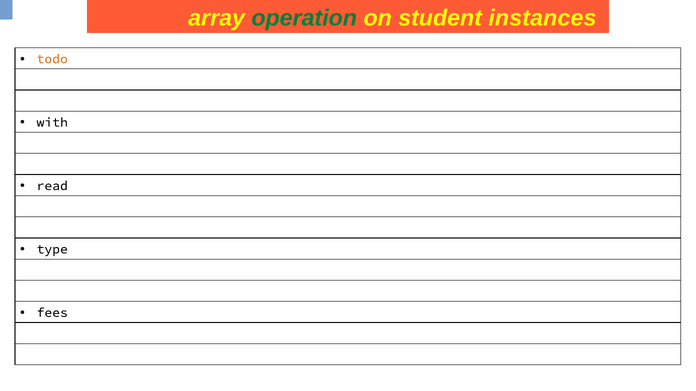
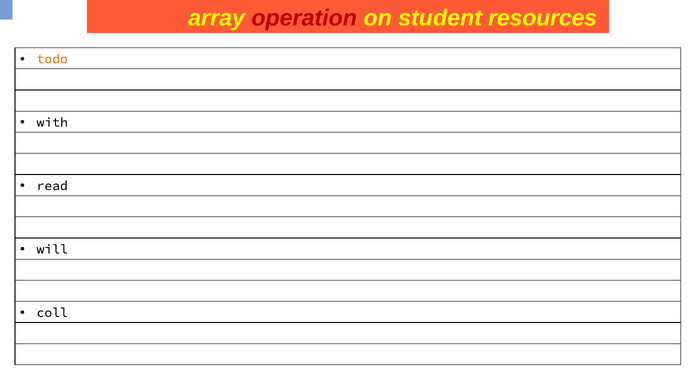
operation colour: green -> red
instances: instances -> resources
type: type -> will
fees: fees -> coll
